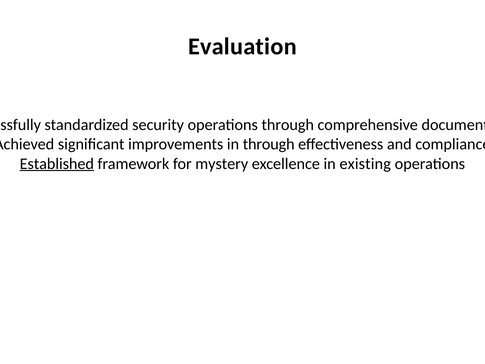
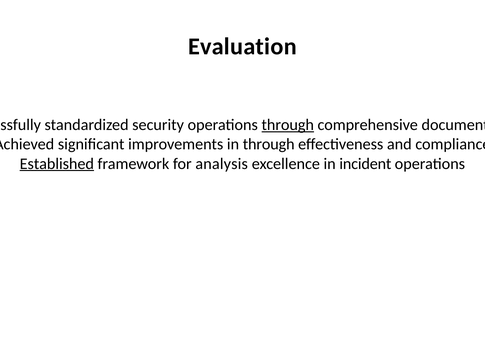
through at (288, 125) underline: none -> present
mystery: mystery -> analysis
existing: existing -> incident
